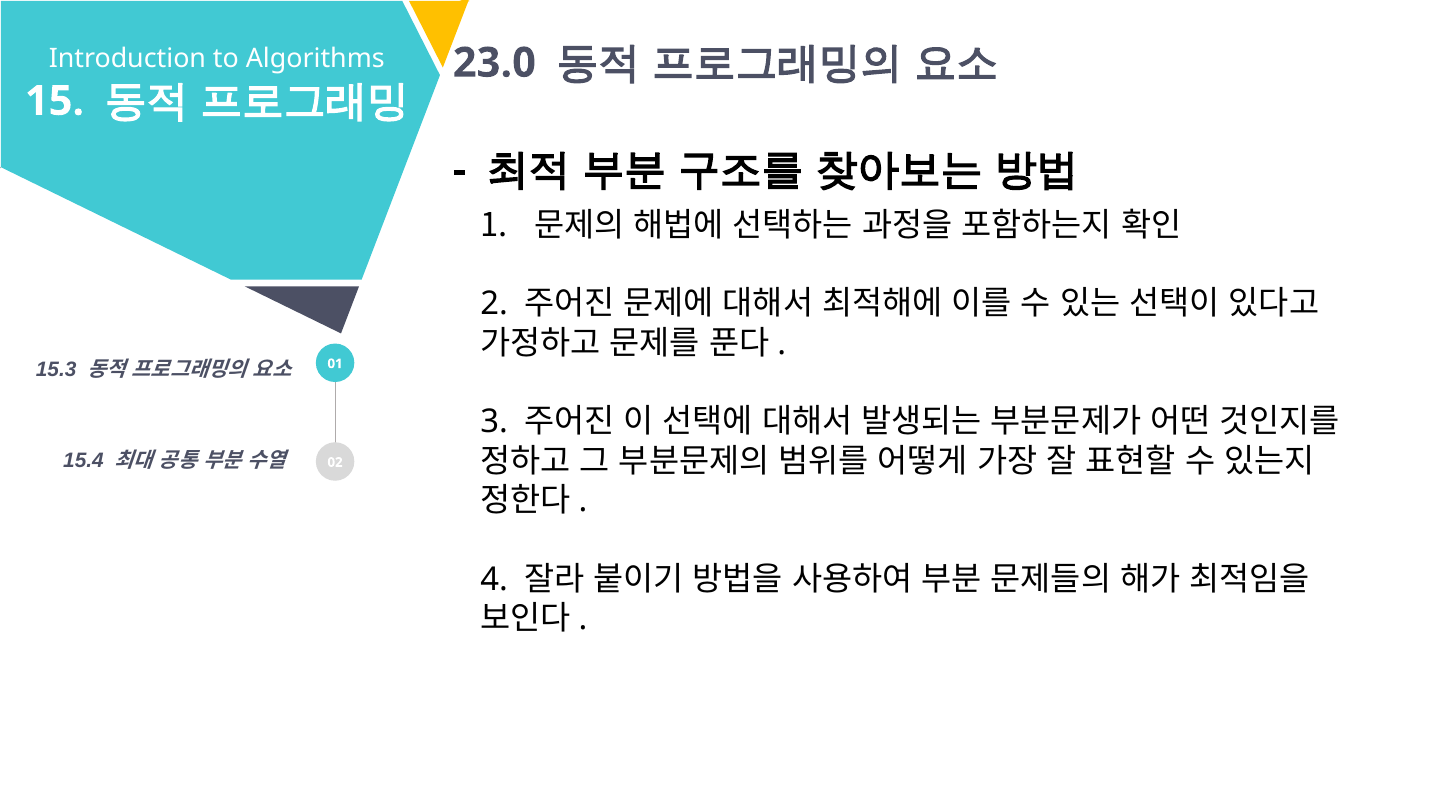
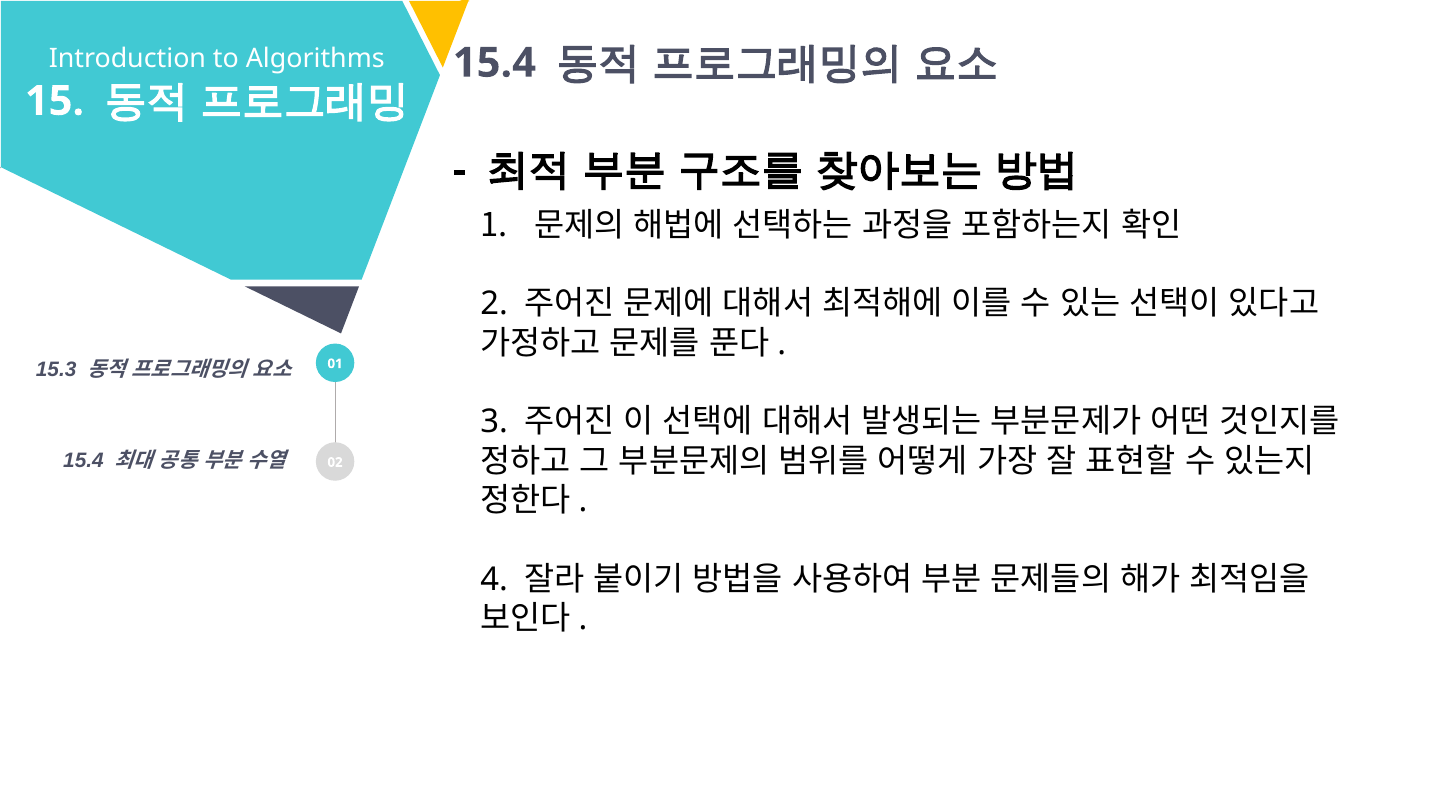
23.0 at (494, 63): 23.0 -> 15.4
